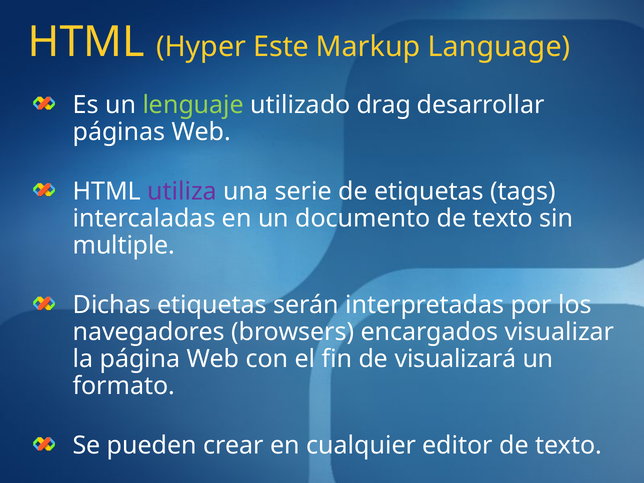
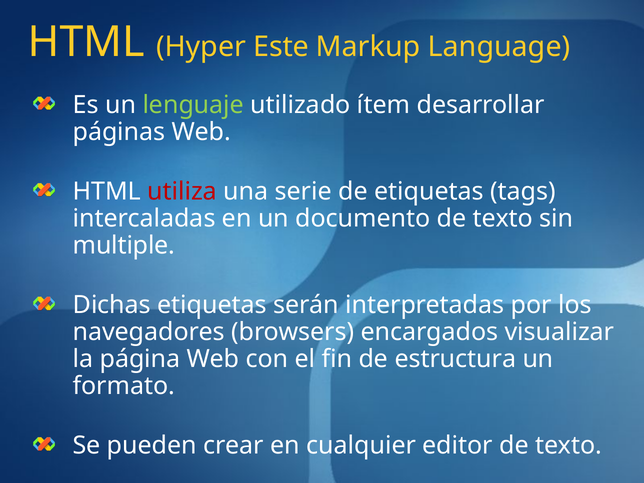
drag: drag -> ítem
utiliza colour: purple -> red
visualizará: visualizará -> estructura
